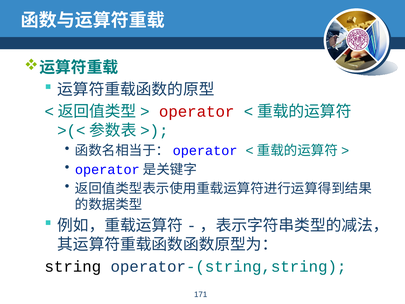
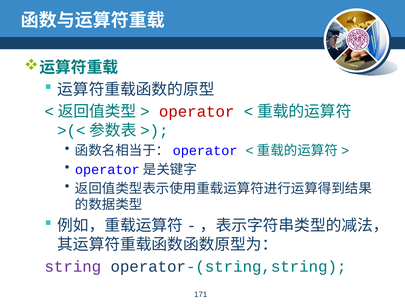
string colour: black -> purple
